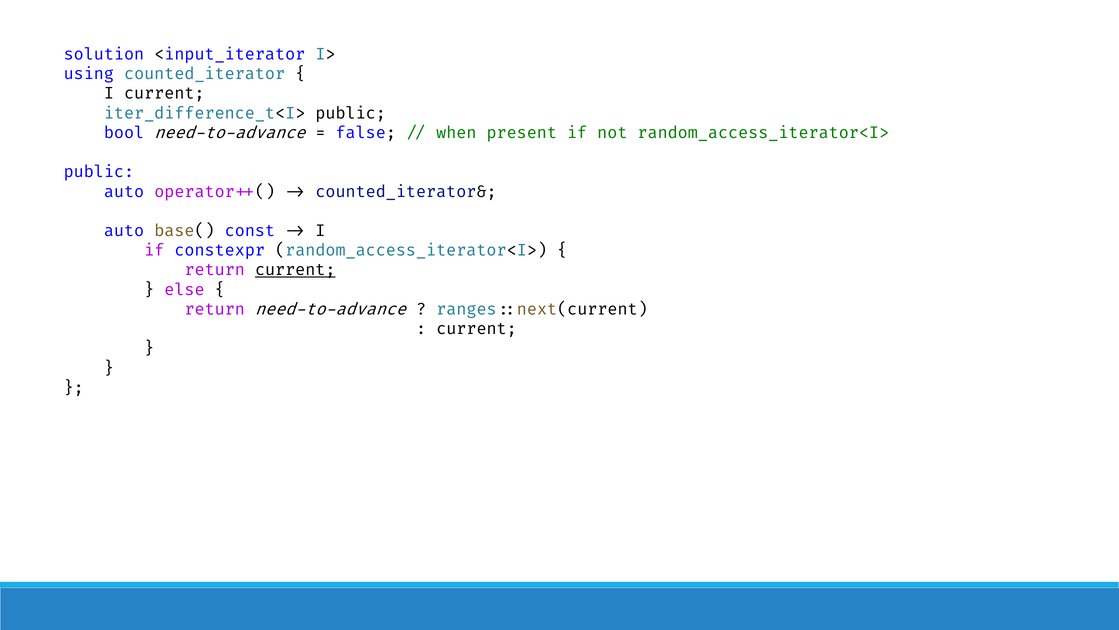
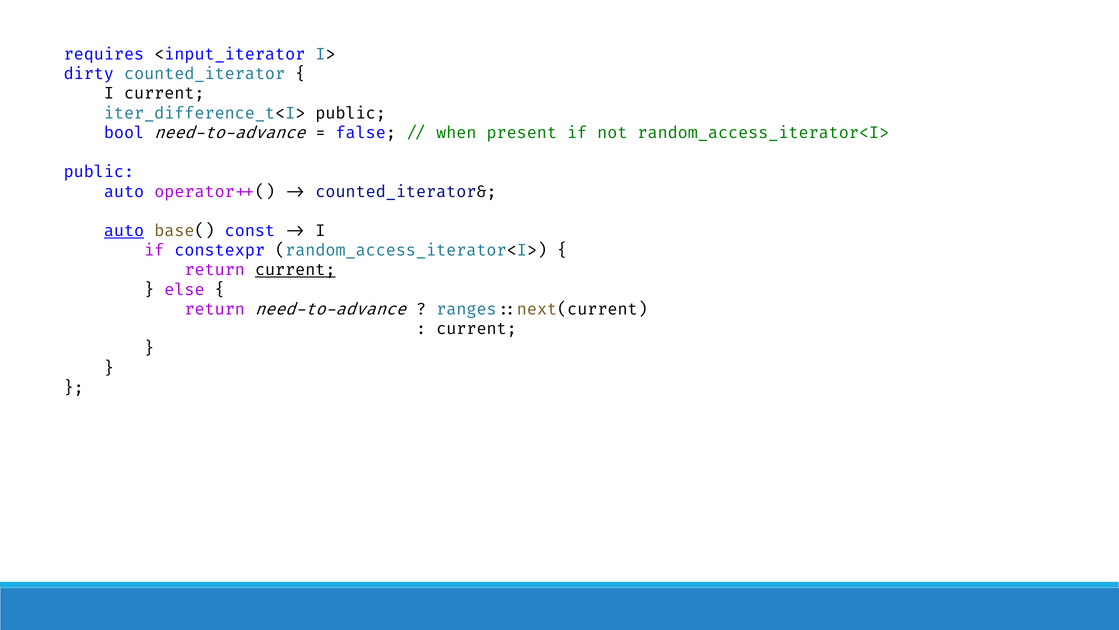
solution: solution -> requires
using: using -> dirty
auto at (124, 231) underline: none -> present
